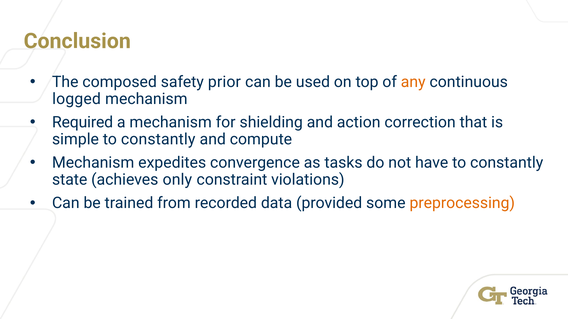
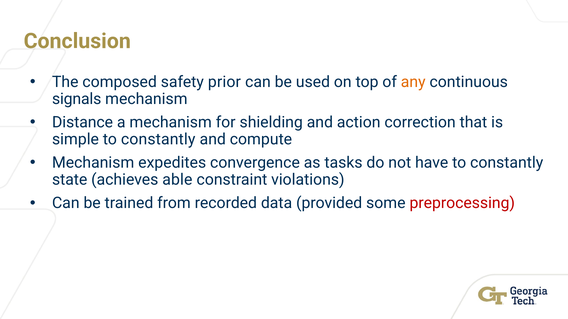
logged: logged -> signals
Required: Required -> Distance
only: only -> able
preprocessing colour: orange -> red
